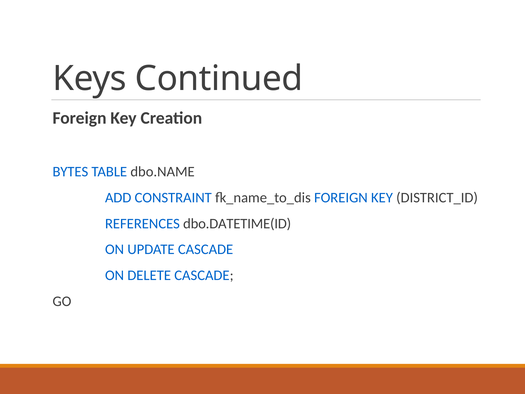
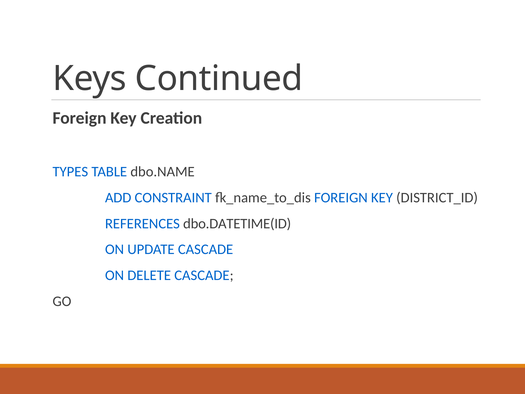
BYTES: BYTES -> TYPES
